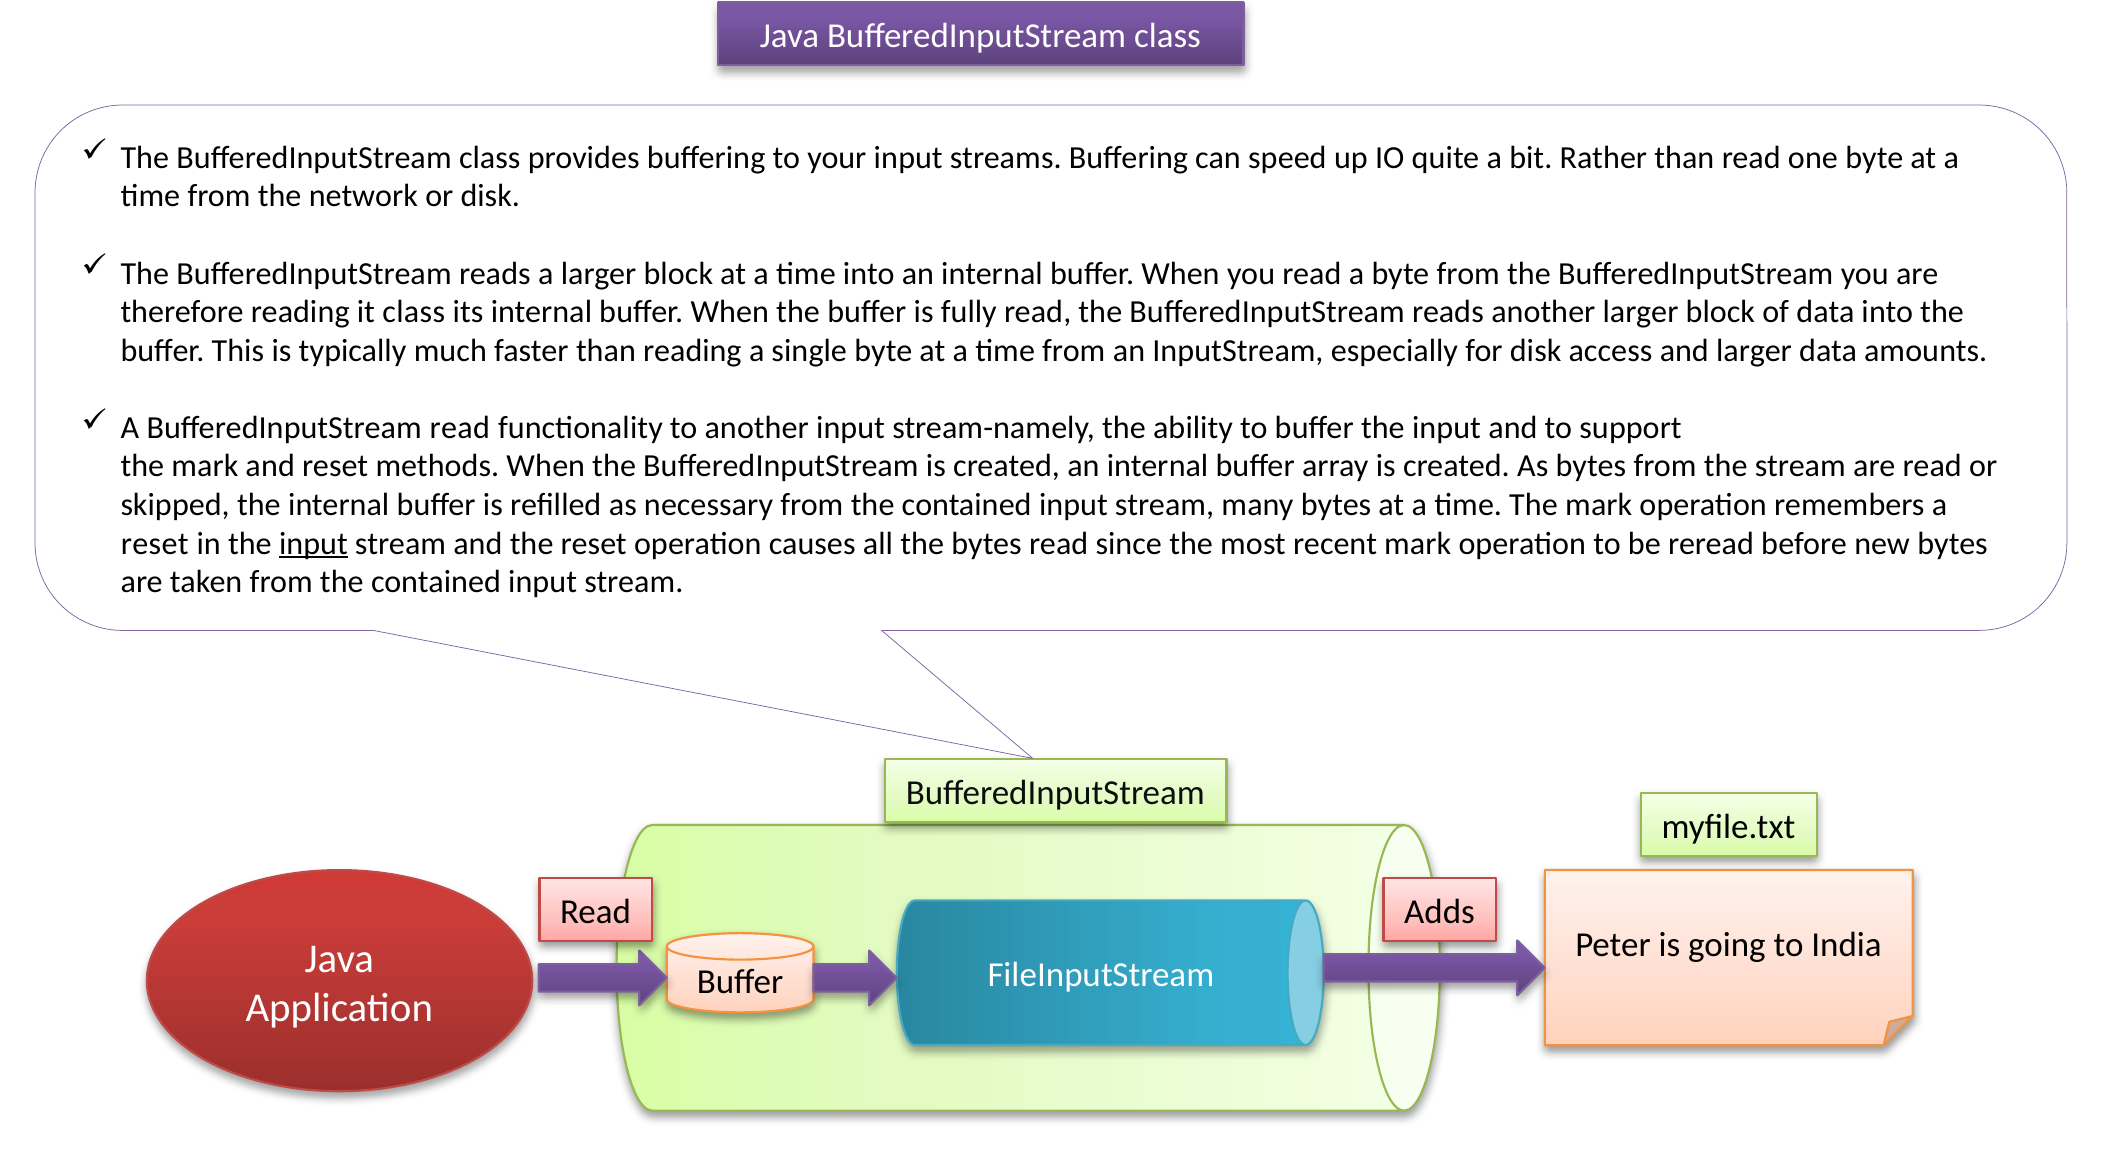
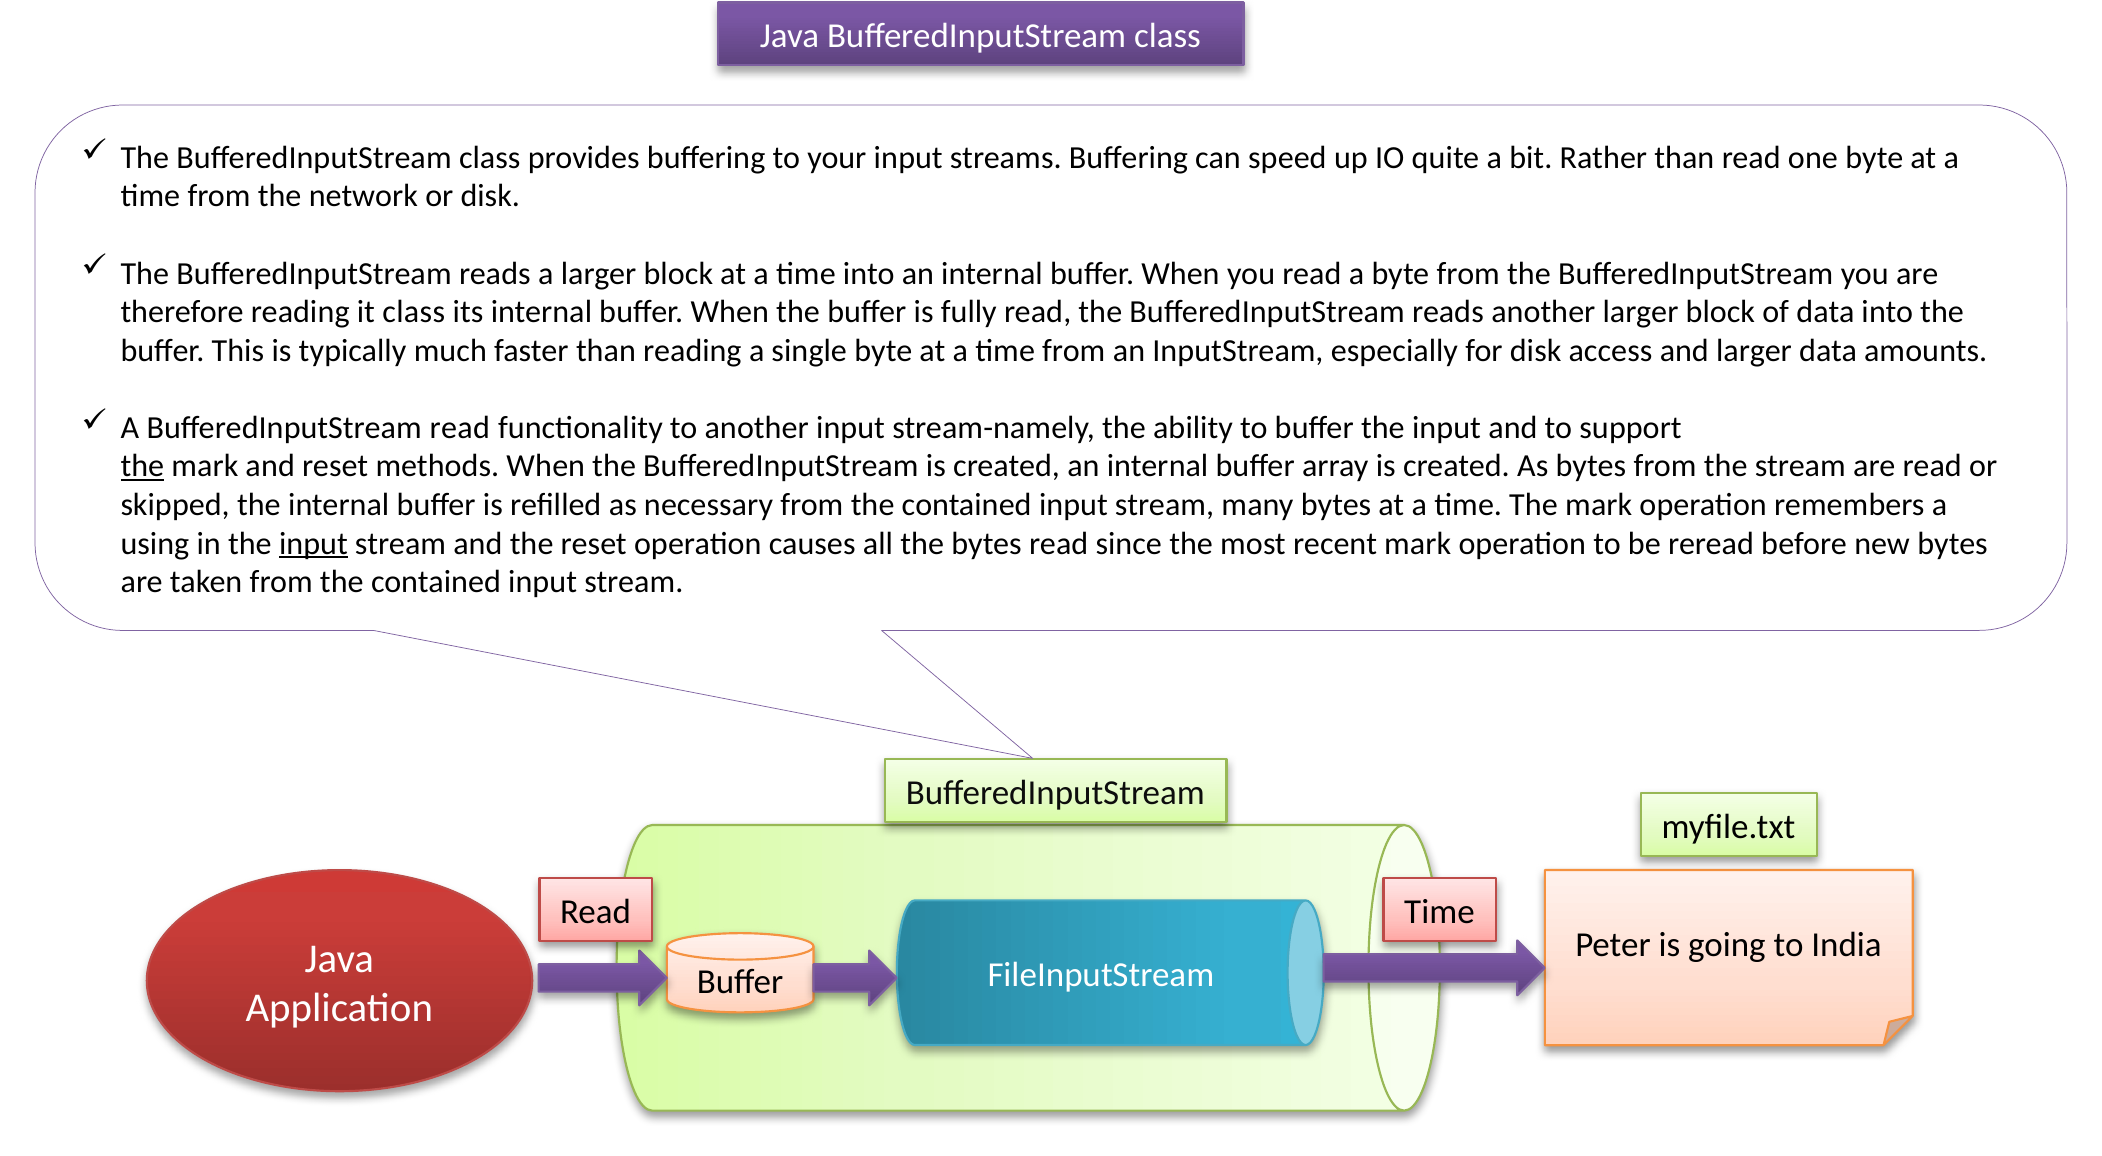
the at (142, 466) underline: none -> present
reset at (155, 543): reset -> using
Adds at (1440, 912): Adds -> Time
